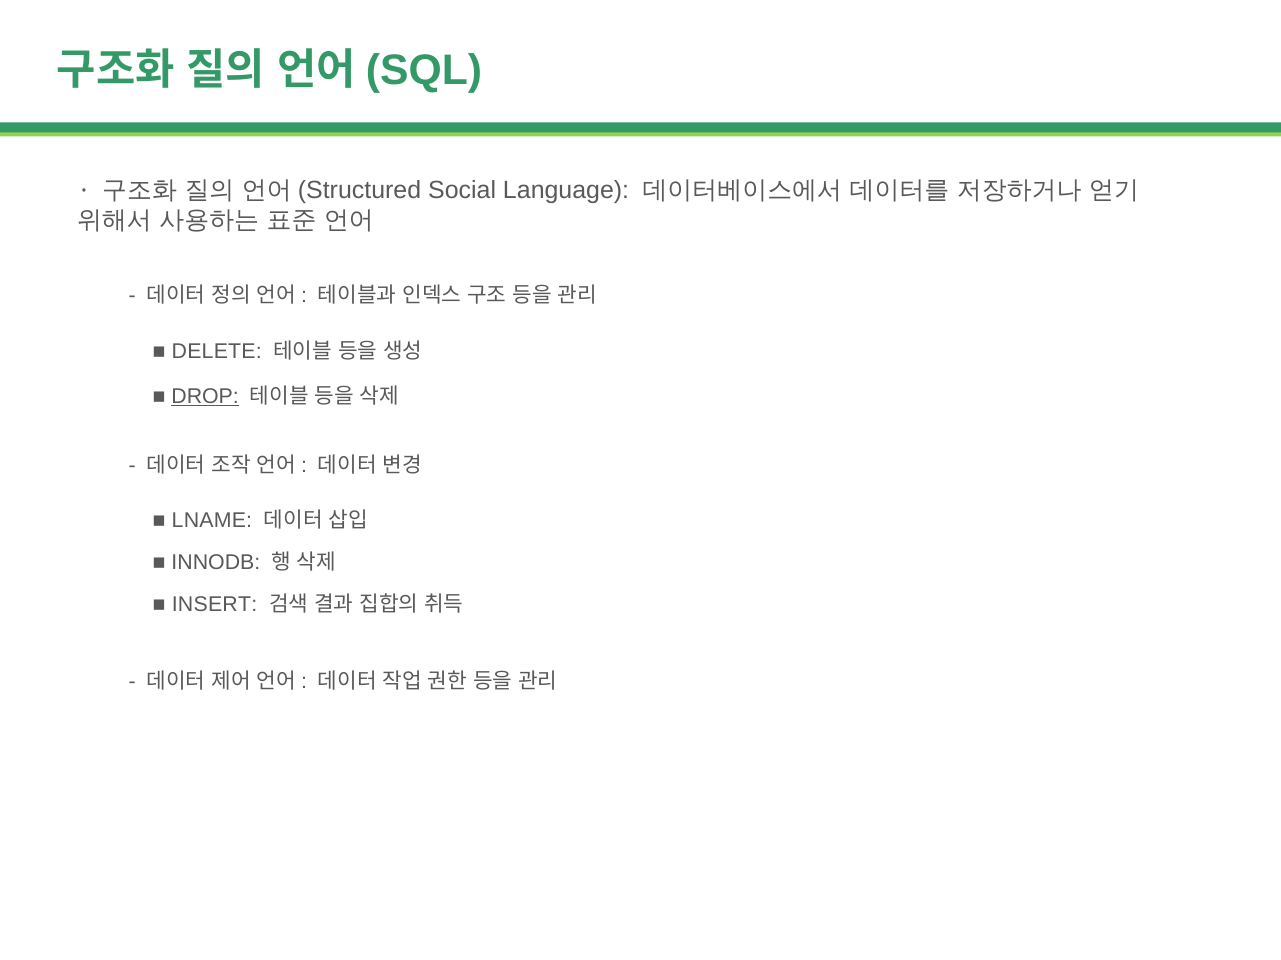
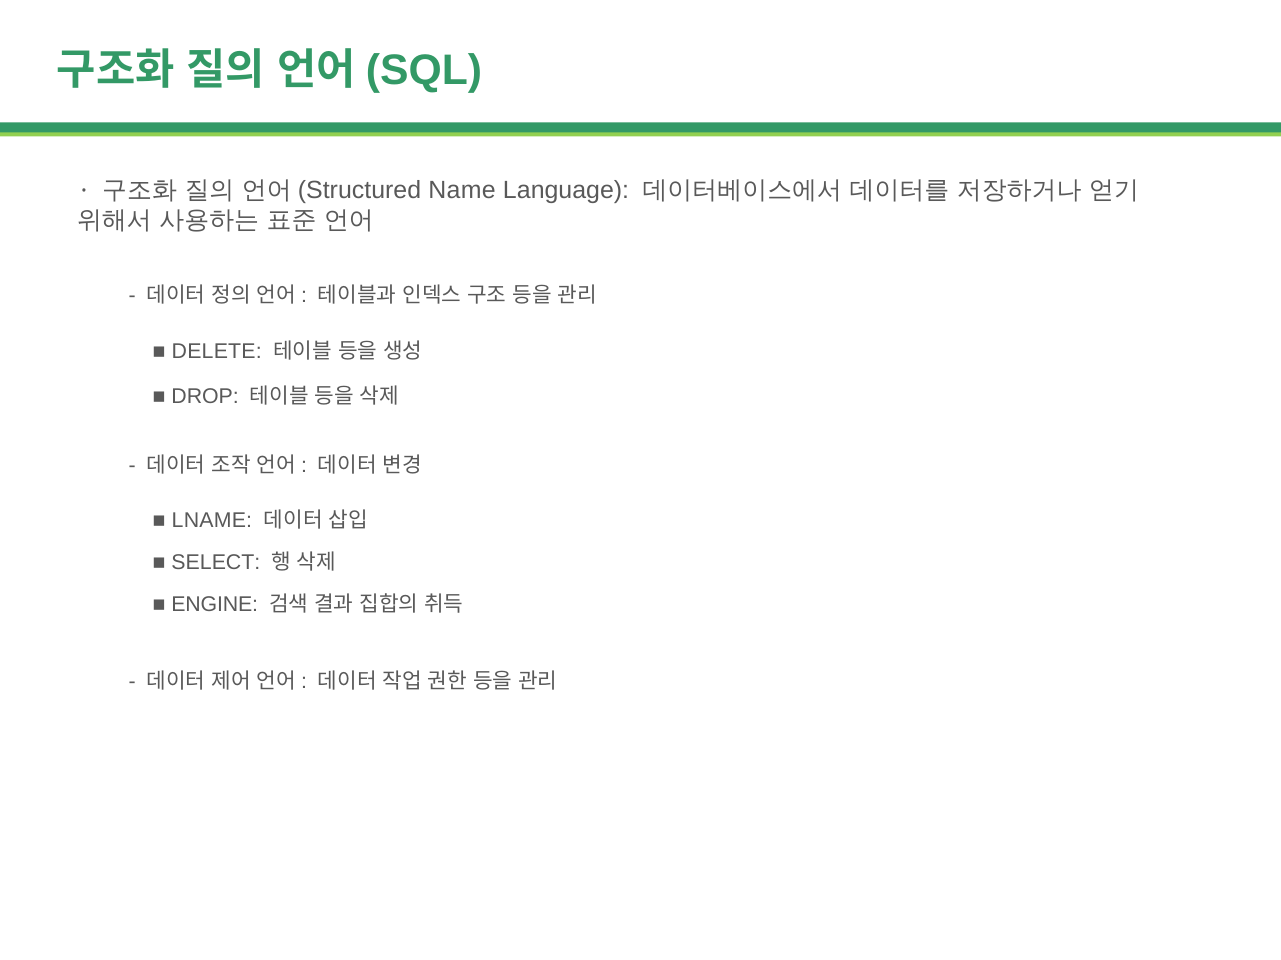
Social: Social -> Name
DROP underline: present -> none
INNODB: INNODB -> SELECT
INSERT: INSERT -> ENGINE
